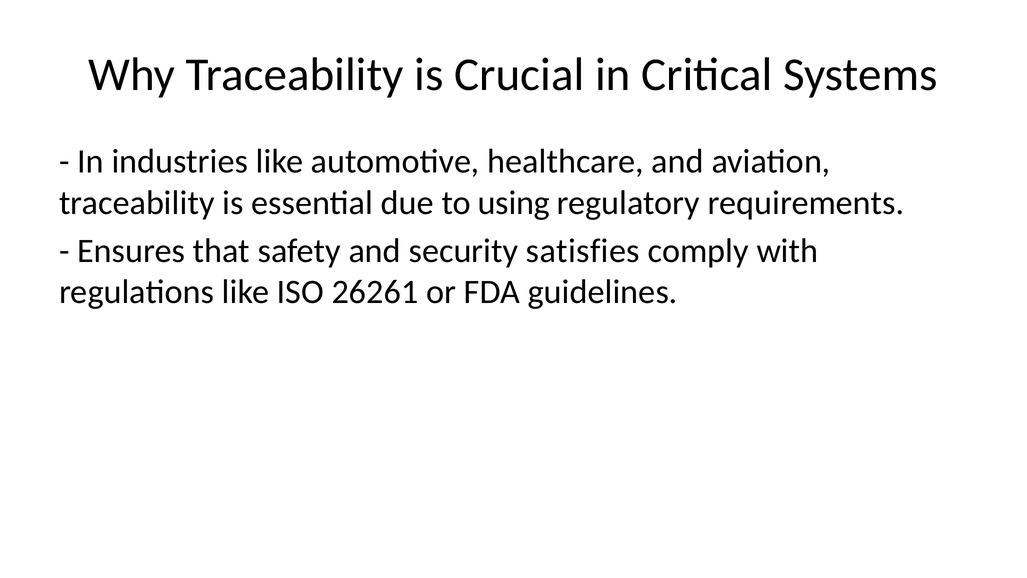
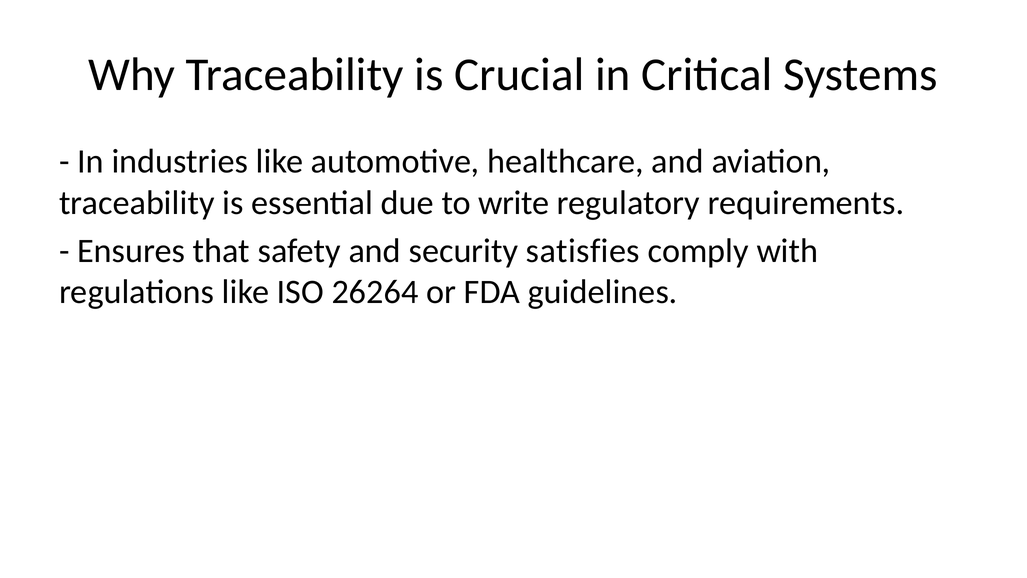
using: using -> write
26261: 26261 -> 26264
